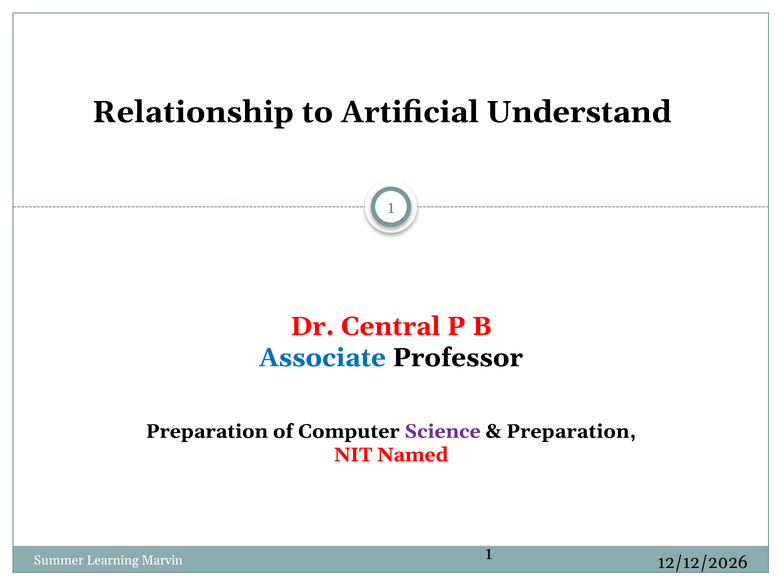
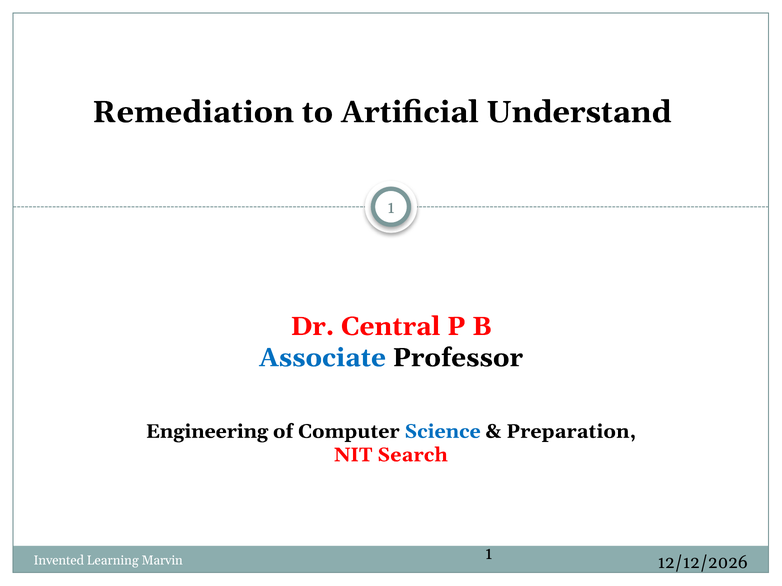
Relationship: Relationship -> Remediation
Preparation at (207, 432): Preparation -> Engineering
Science colour: purple -> blue
Named: Named -> Search
Summer: Summer -> Invented
